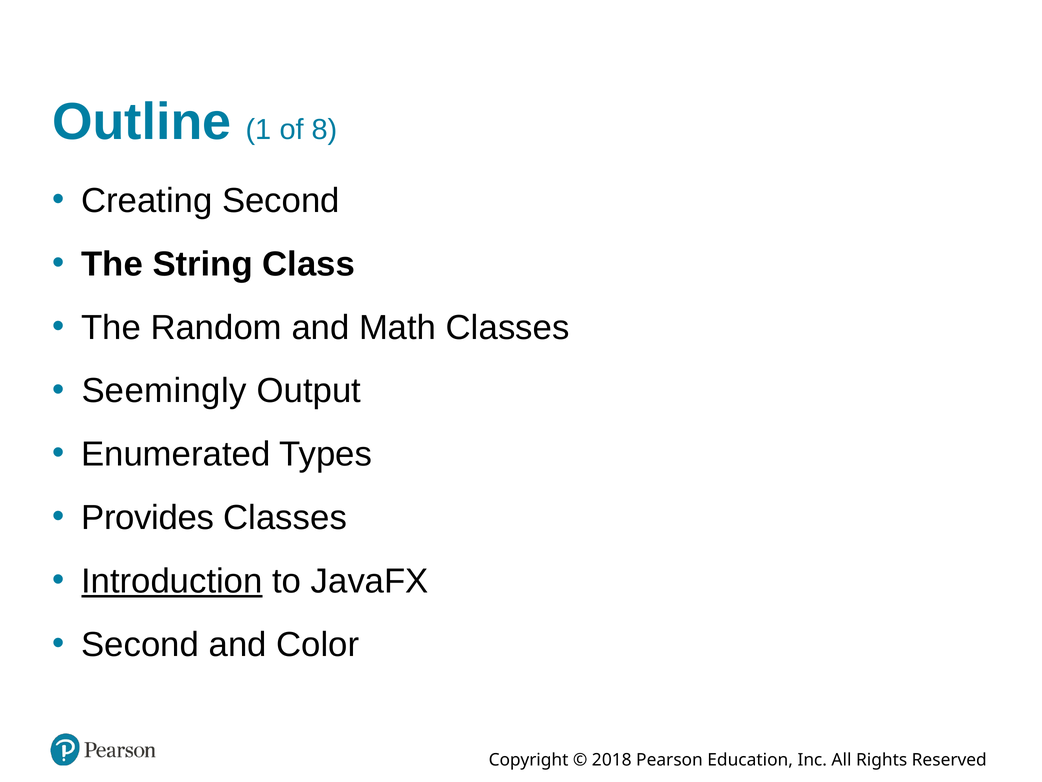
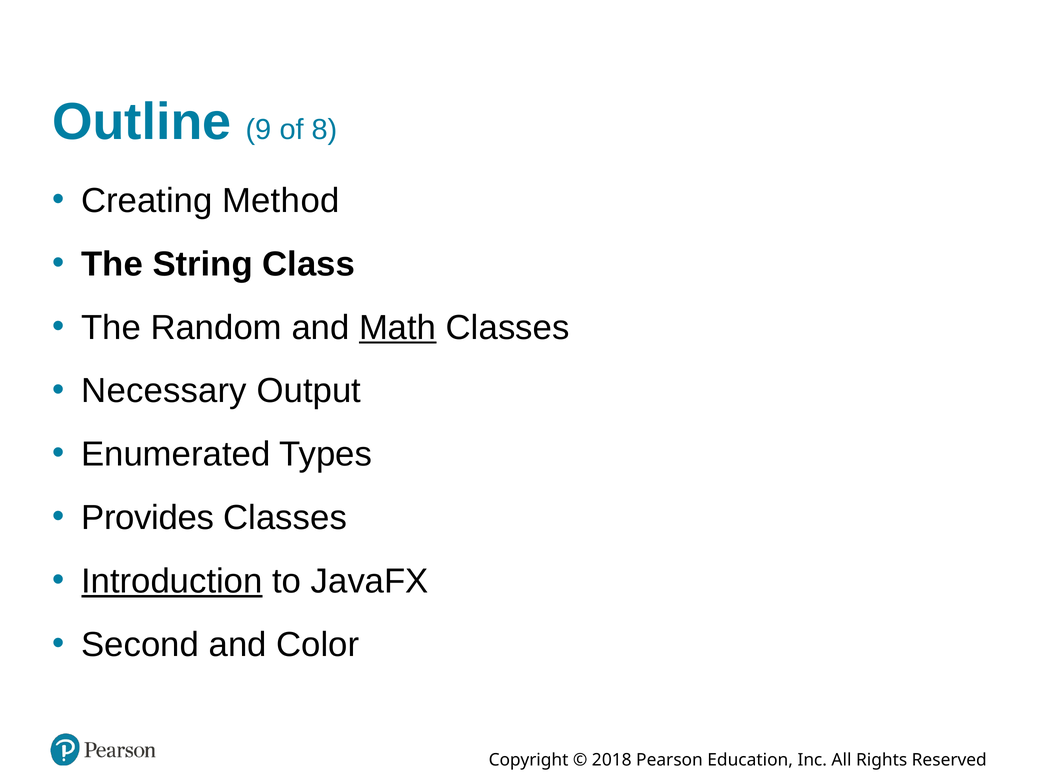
1: 1 -> 9
Creating Second: Second -> Method
Math underline: none -> present
Seemingly: Seemingly -> Necessary
